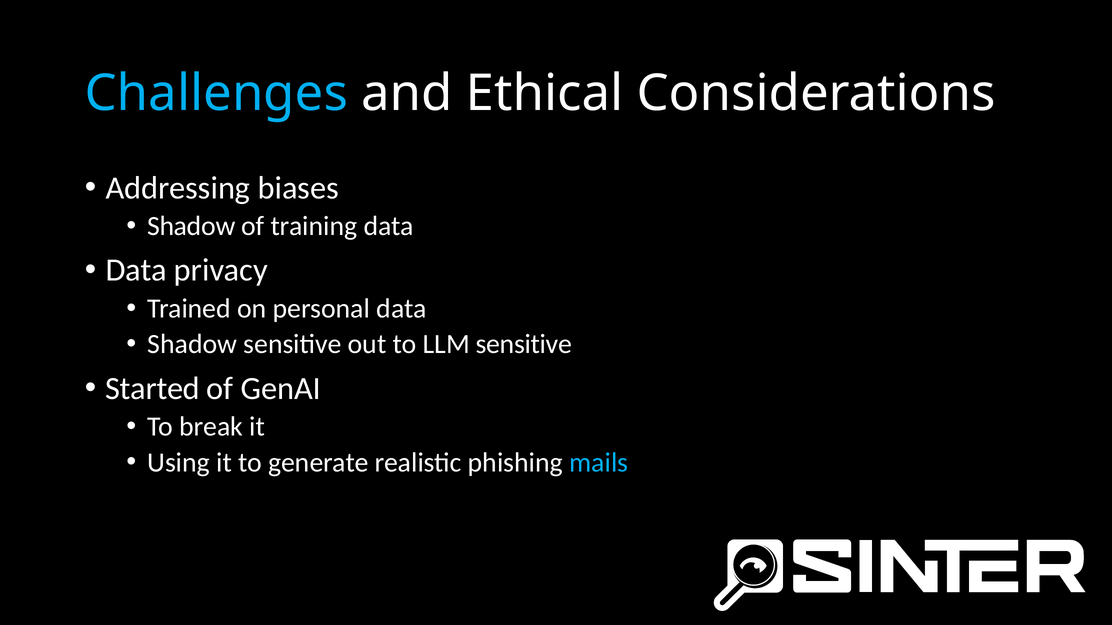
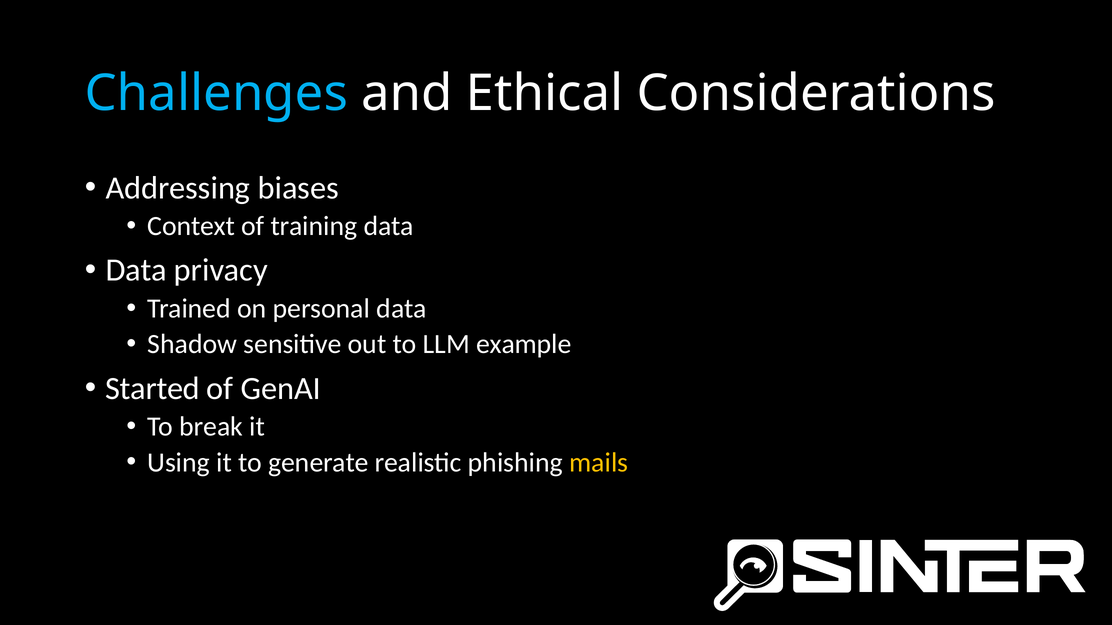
Shadow at (191, 226): Shadow -> Context
LLM sensitive: sensitive -> example
mails colour: light blue -> yellow
